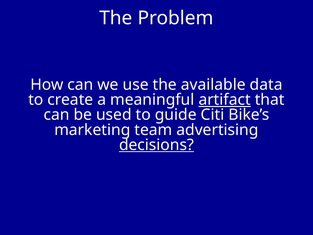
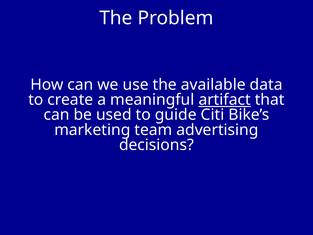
decisions underline: present -> none
